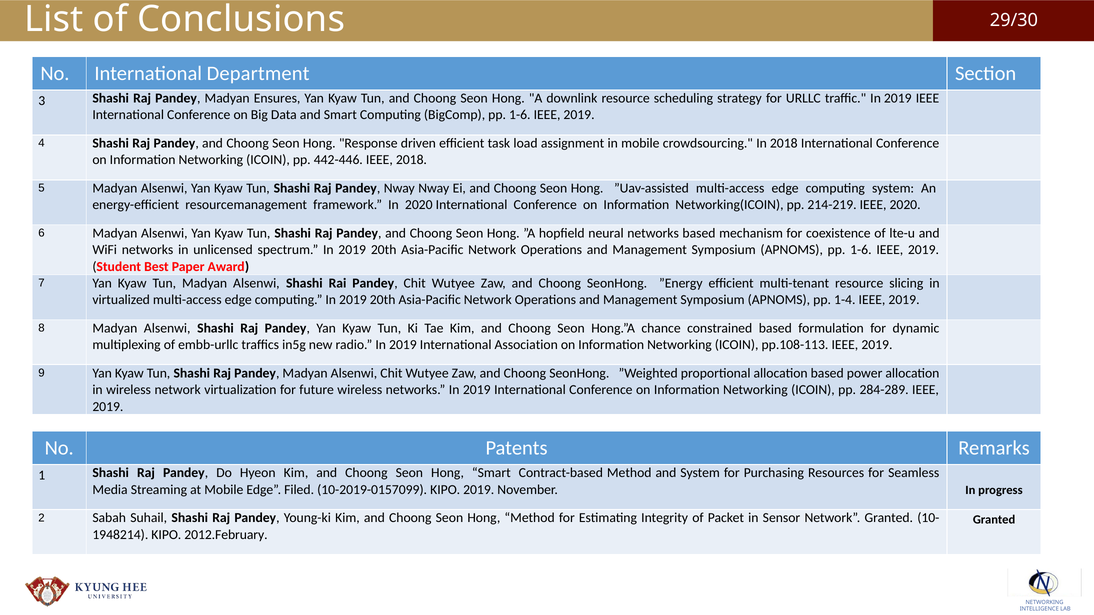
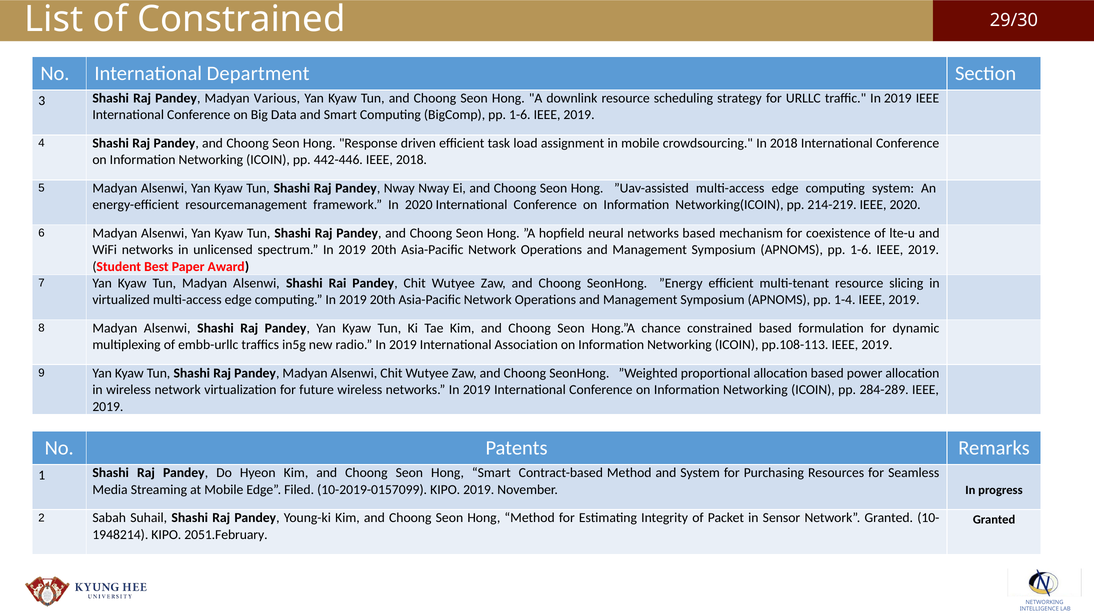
of Conclusions: Conclusions -> Constrained
Ensures: Ensures -> Various
2012.February: 2012.February -> 2051.February
